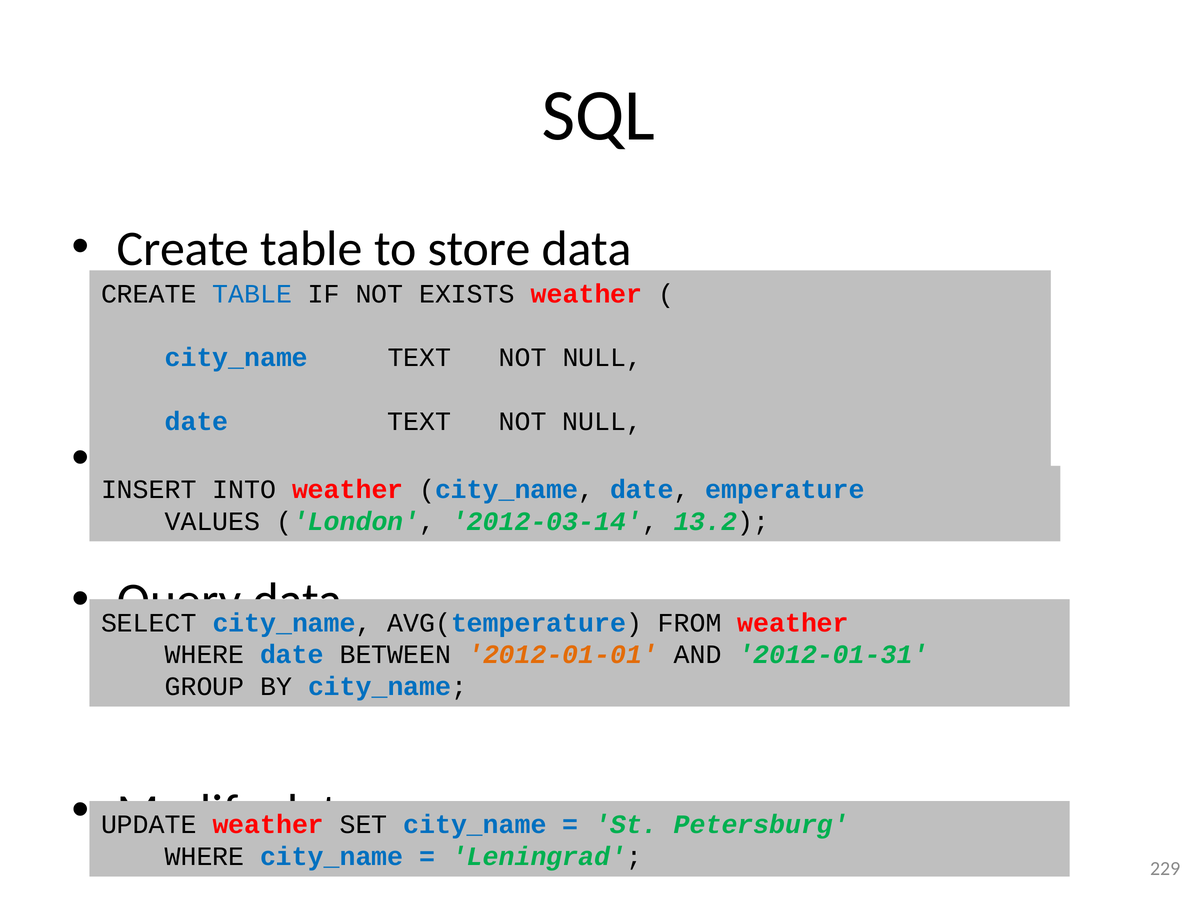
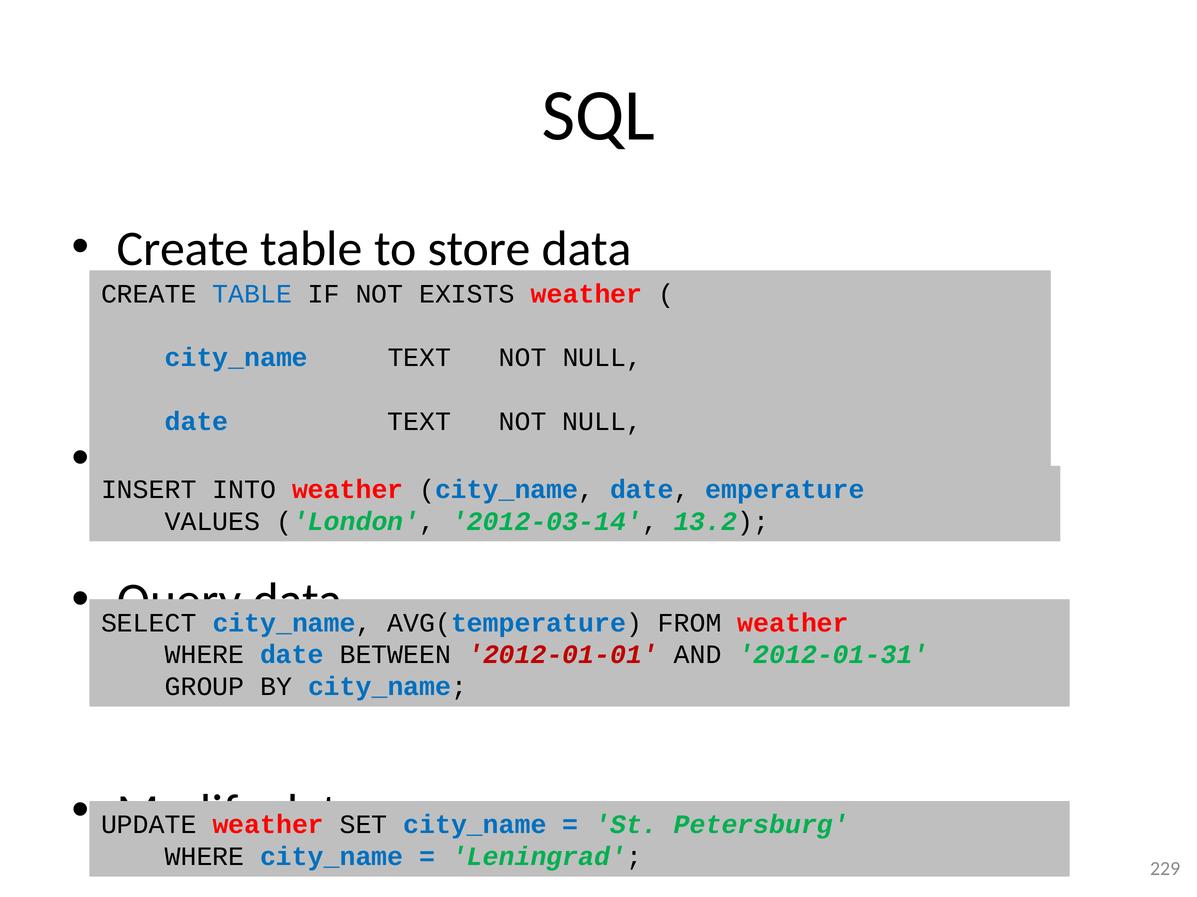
2012-01-01 colour: orange -> red
